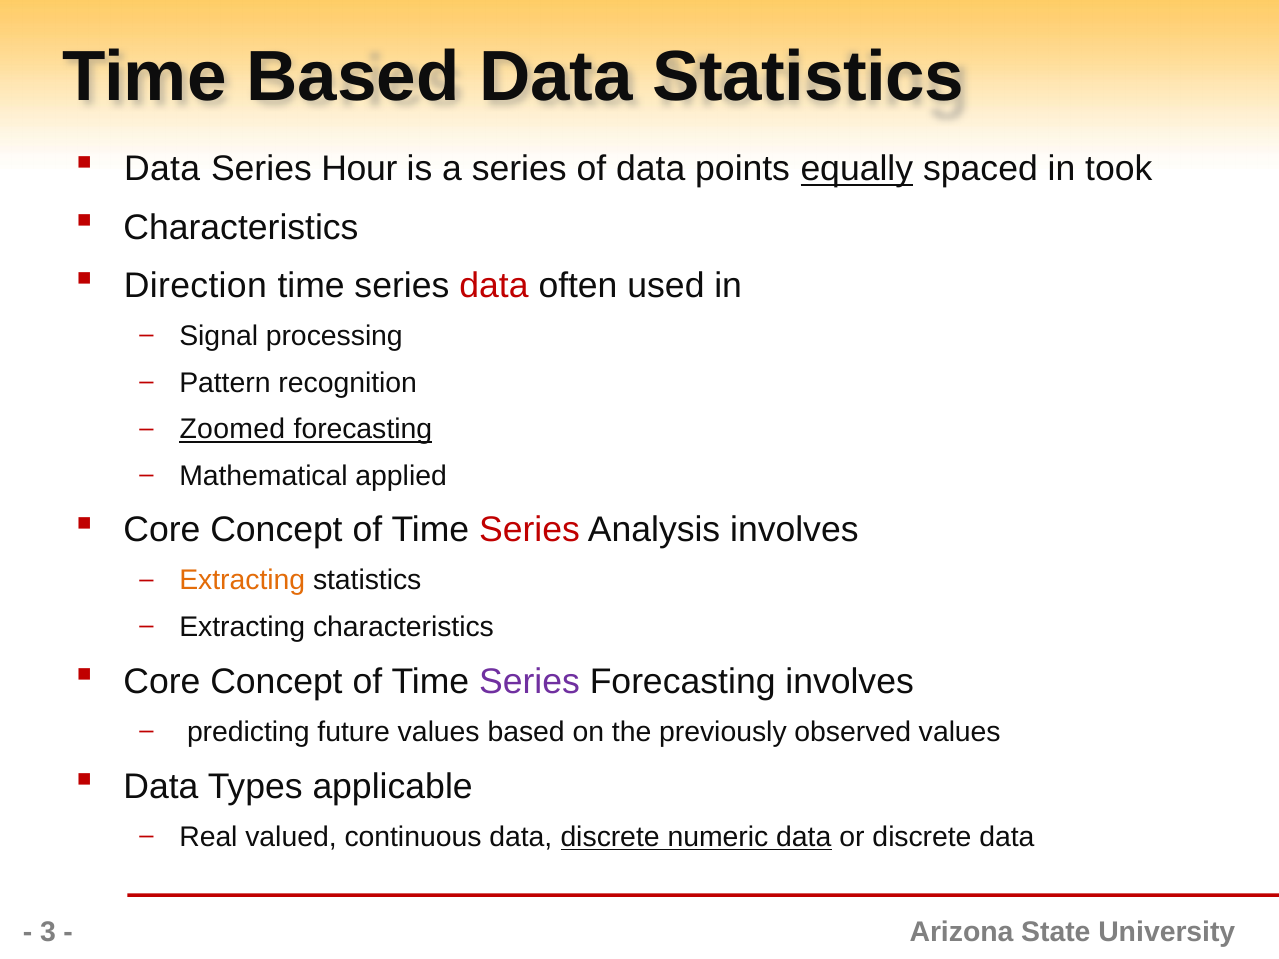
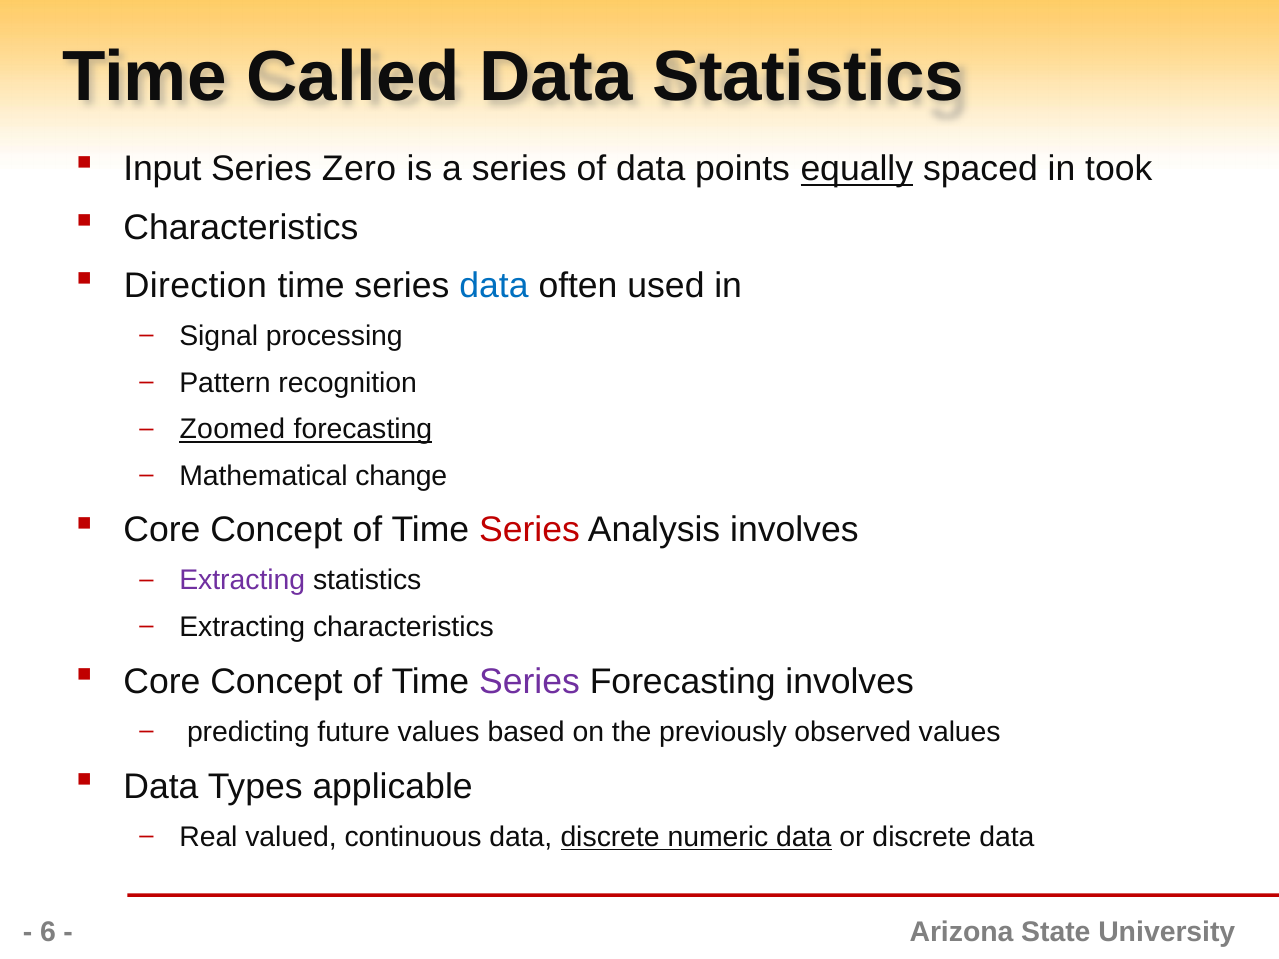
Time Based: Based -> Called
Data at (162, 169): Data -> Input
Hour: Hour -> Zero
data at (494, 286) colour: red -> blue
applied: applied -> change
Extracting at (242, 581) colour: orange -> purple
3: 3 -> 6
